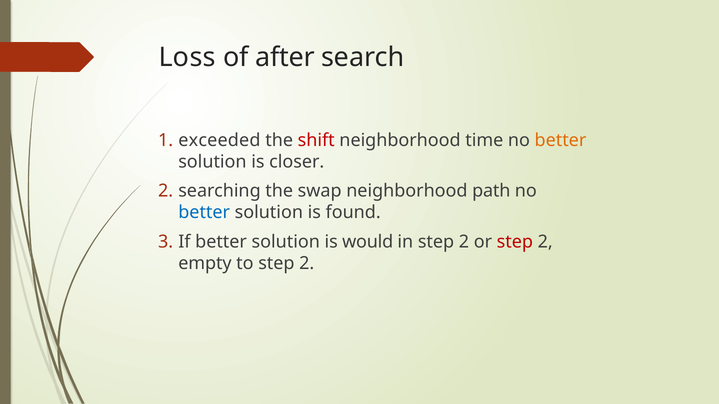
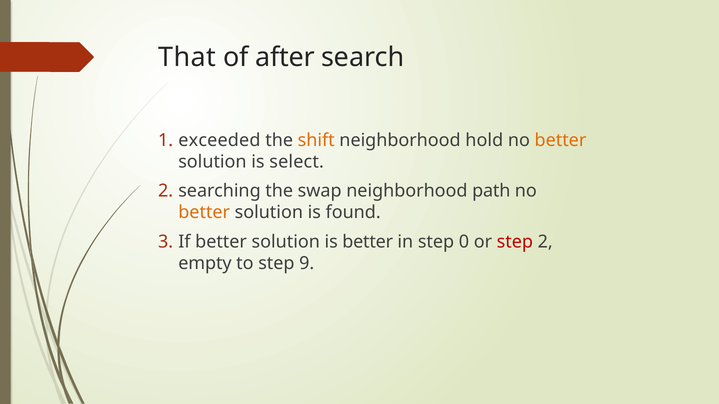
Loss: Loss -> That
shift colour: red -> orange
time: time -> hold
closer: closer -> select
better at (204, 213) colour: blue -> orange
is would: would -> better
in step 2: 2 -> 0
to step 2: 2 -> 9
